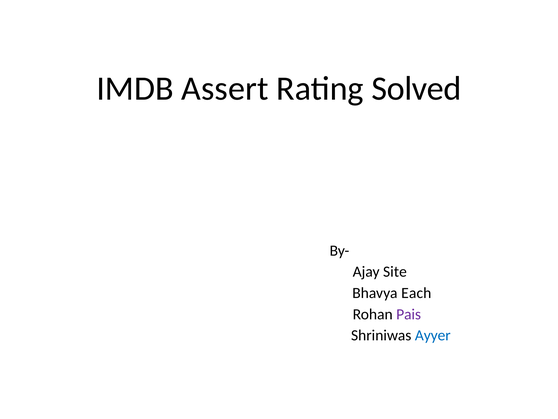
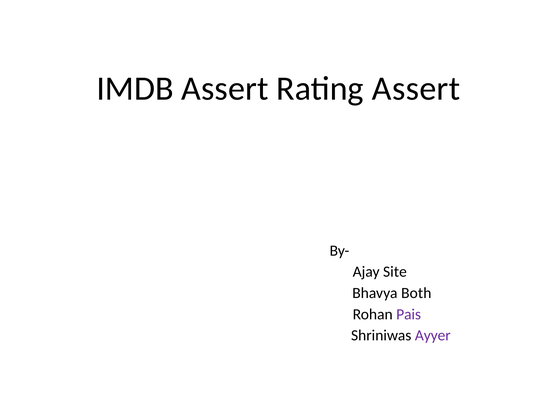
Rating Solved: Solved -> Assert
Each: Each -> Both
Ayyer colour: blue -> purple
